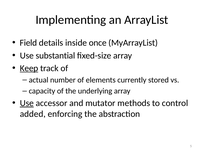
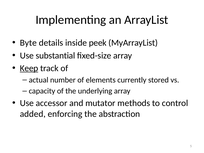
Field: Field -> Byte
once: once -> peek
Use at (27, 103) underline: present -> none
